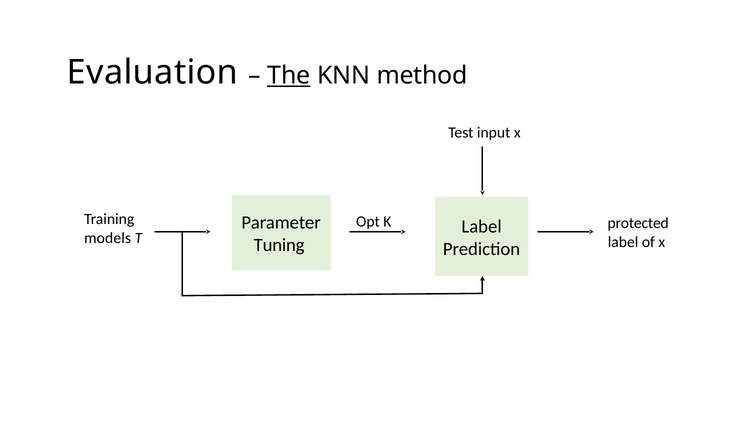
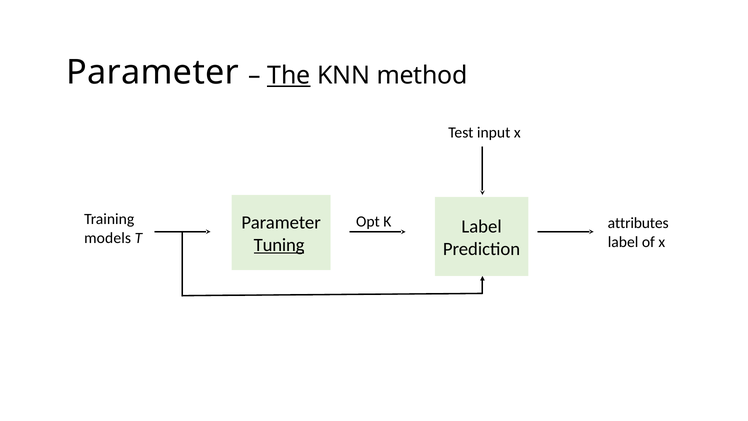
Evaluation at (153, 72): Evaluation -> Parameter
protected: protected -> attributes
Tuning underline: none -> present
